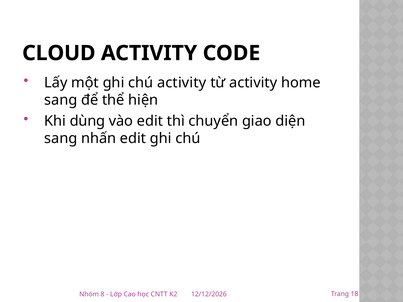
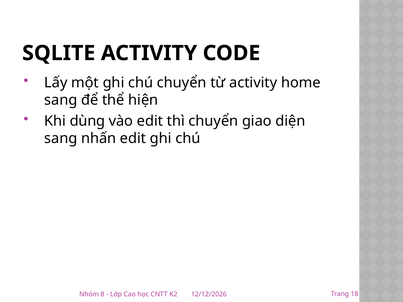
CLOUD: CLOUD -> SQLITE
chú activity: activity -> chuyển
